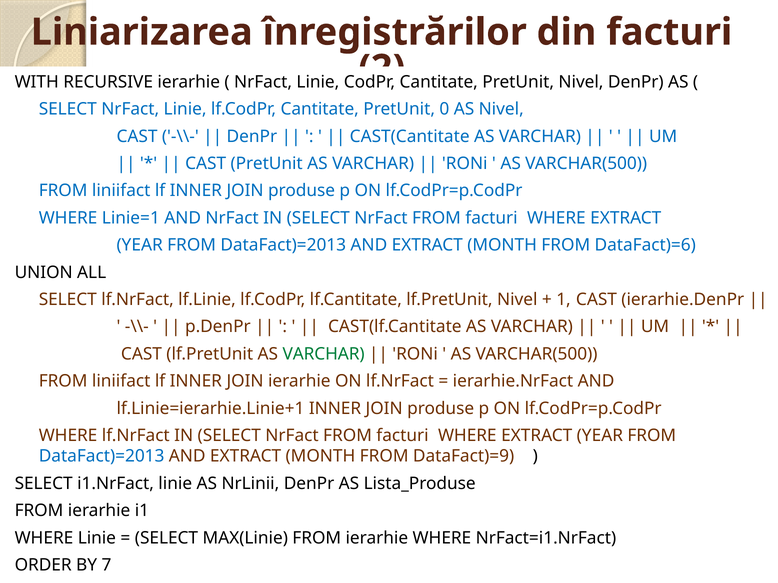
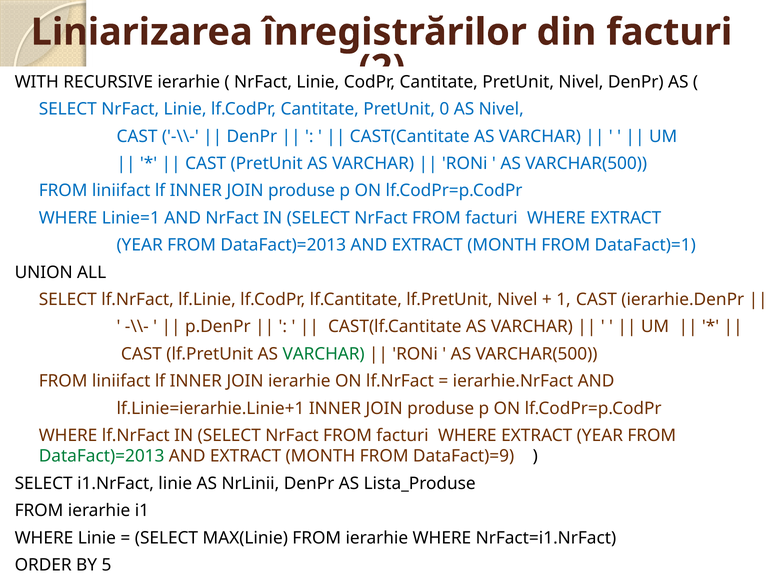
DataFact)=6: DataFact)=6 -> DataFact)=1
DataFact)=2013 at (102, 457) colour: blue -> green
7: 7 -> 5
